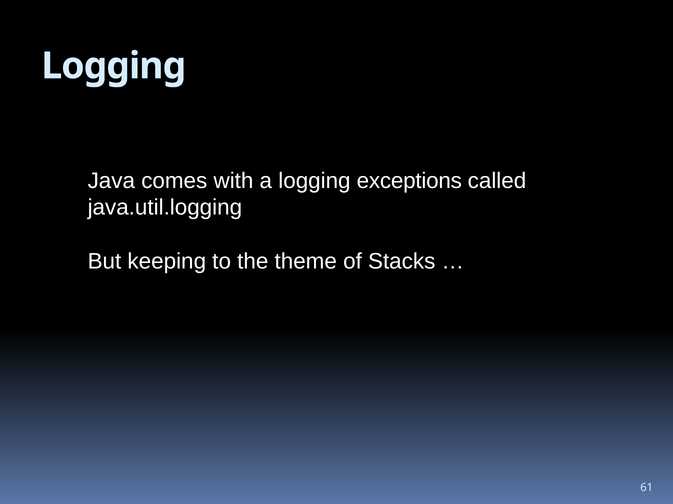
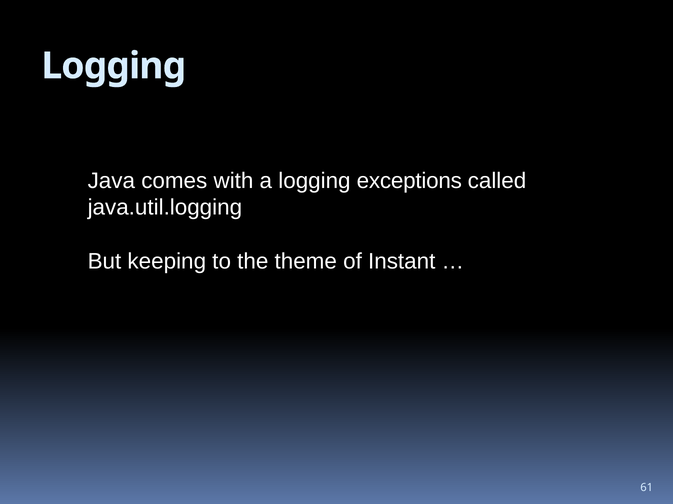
Stacks: Stacks -> Instant
